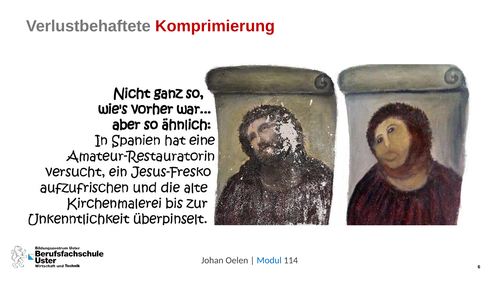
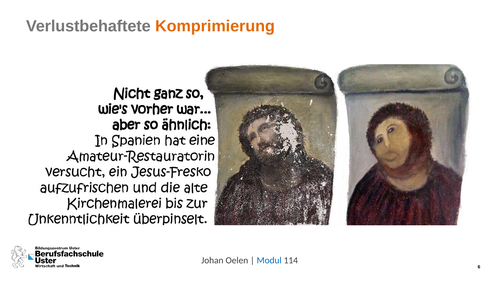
Komprimierung colour: red -> orange
